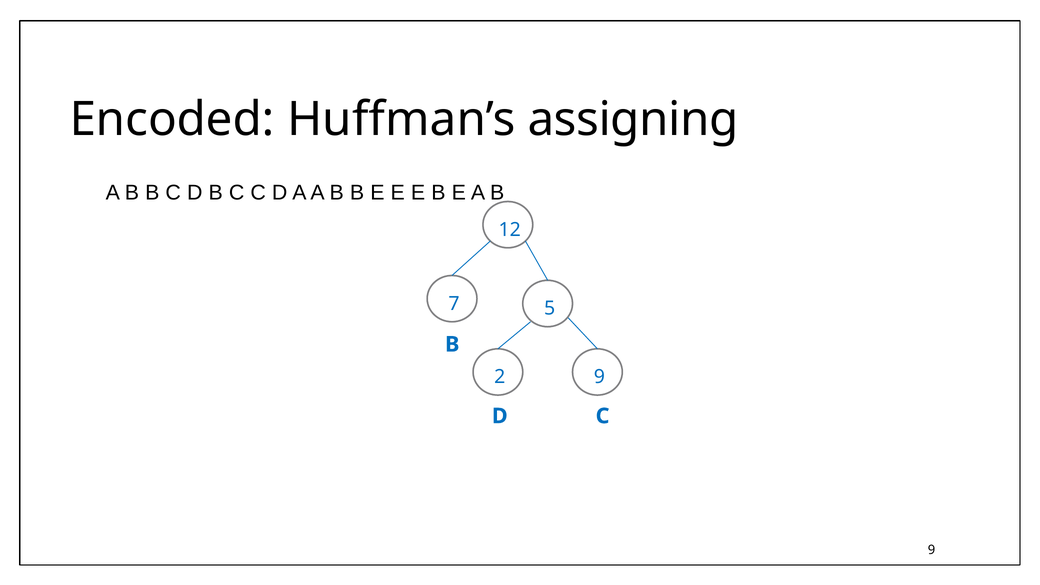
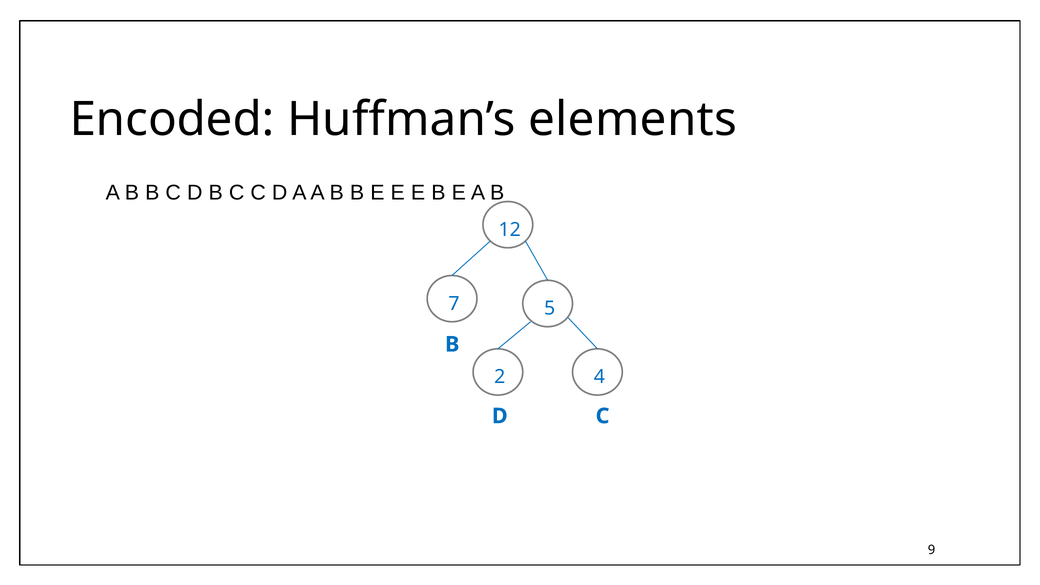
assigning: assigning -> elements
2 9: 9 -> 4
